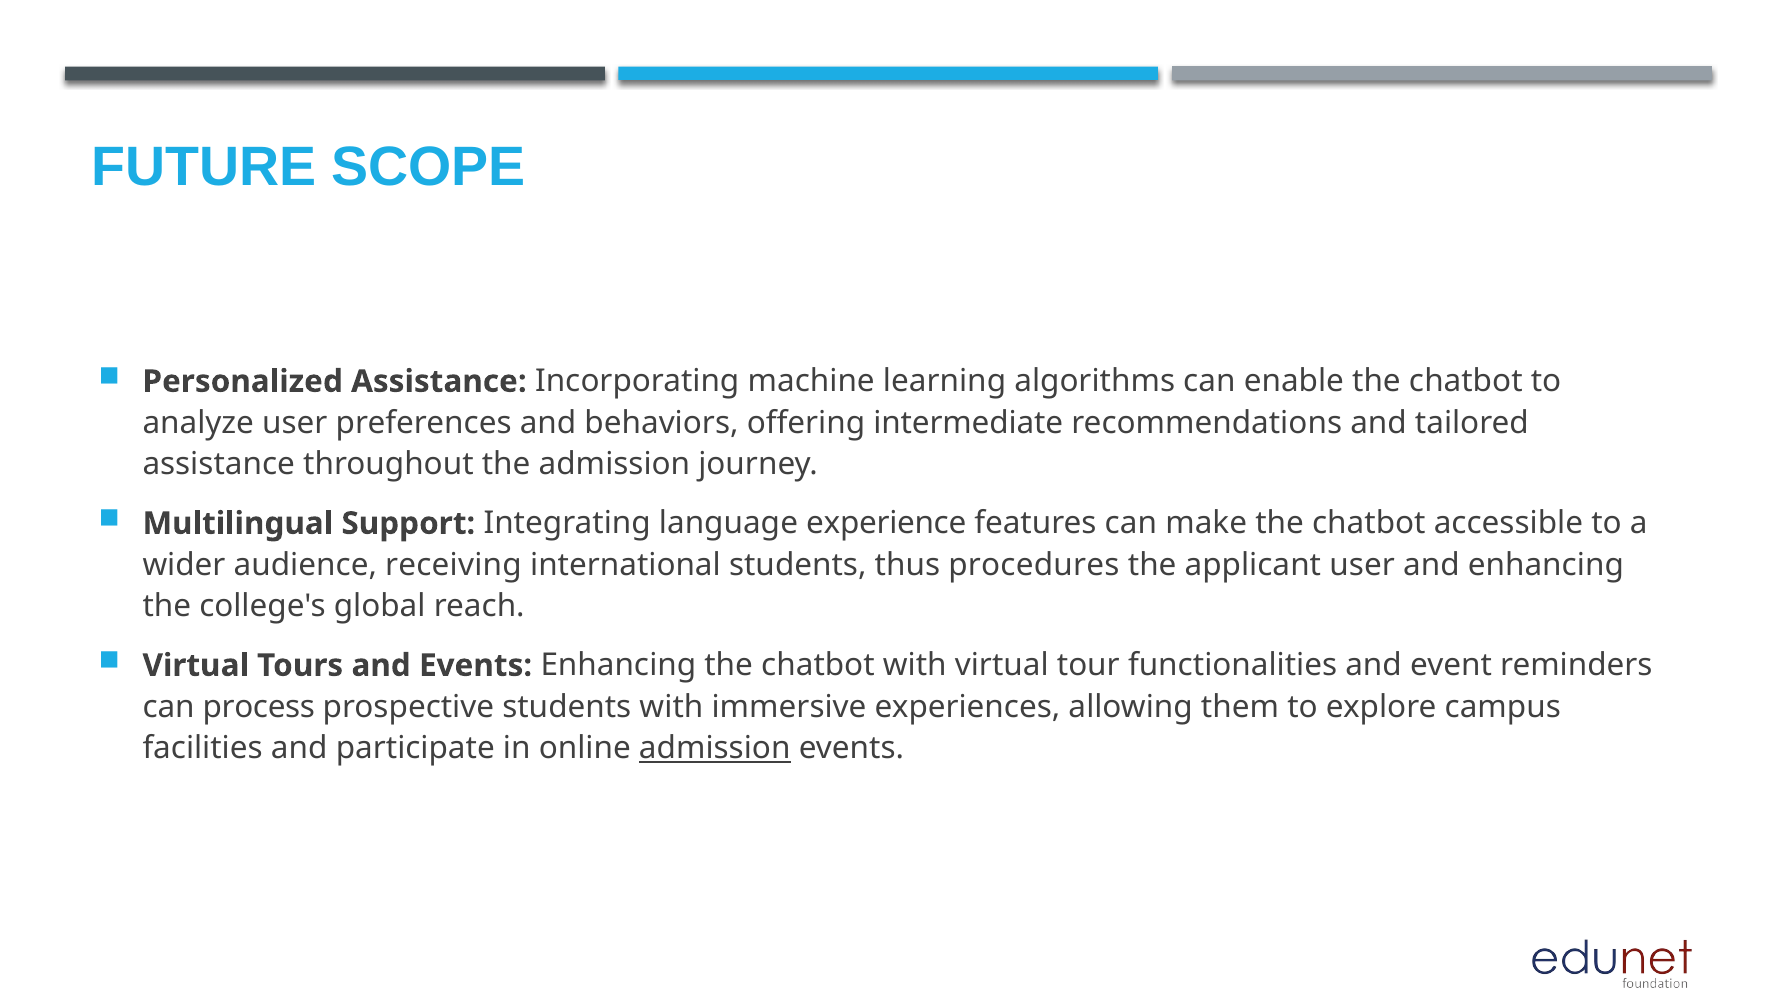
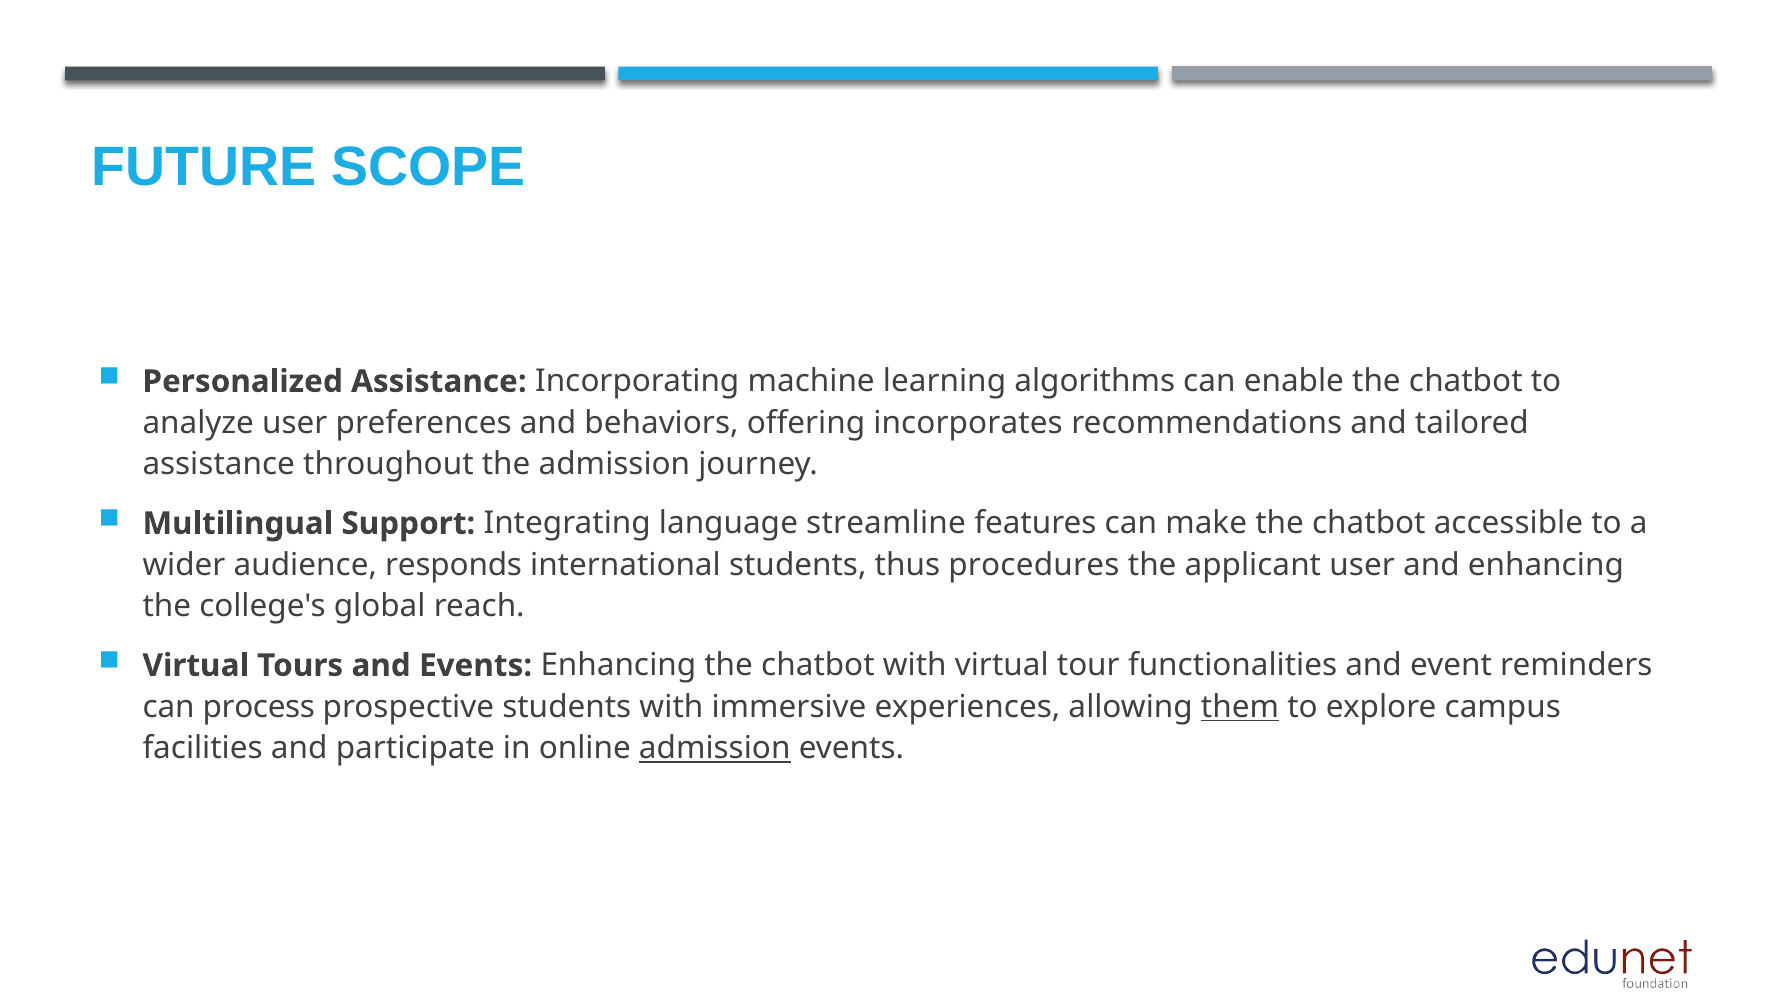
intermediate: intermediate -> incorporates
experience: experience -> streamline
receiving: receiving -> responds
them underline: none -> present
